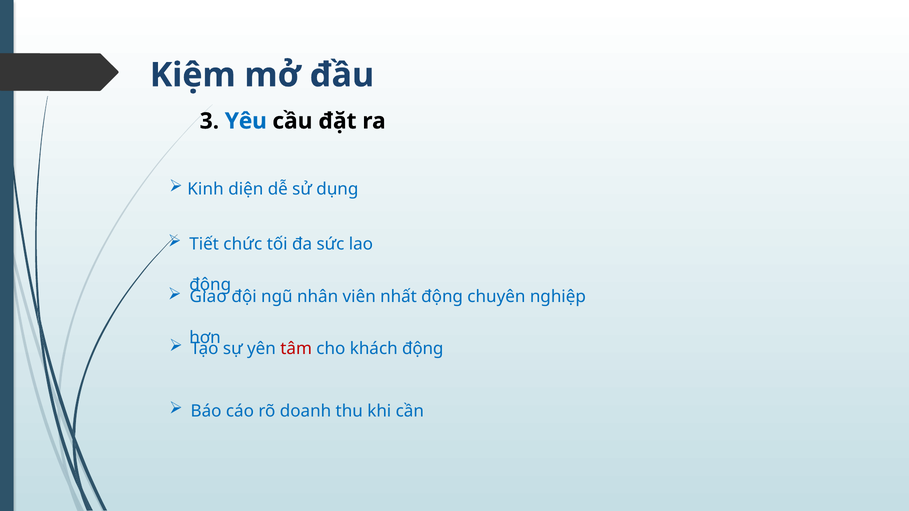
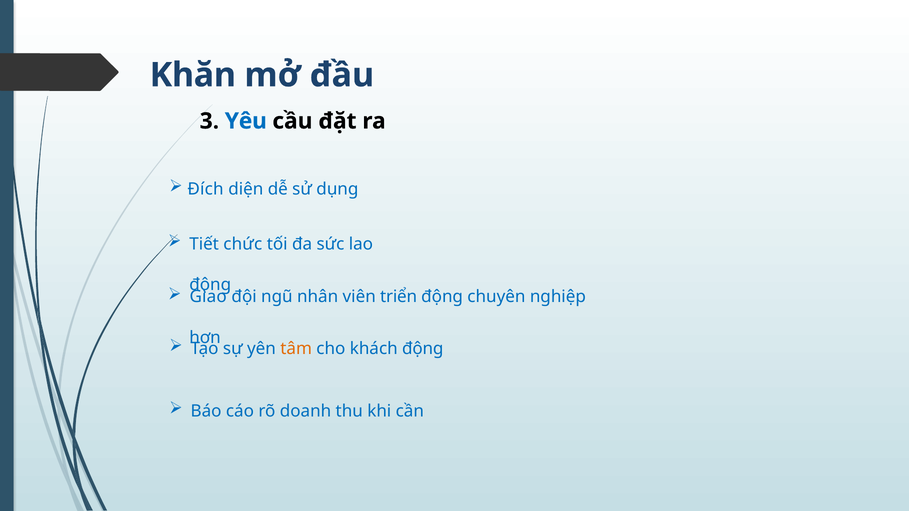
Kiệm: Kiệm -> Khăn
Kinh: Kinh -> Đích
nhất: nhất -> triển
tâm colour: red -> orange
